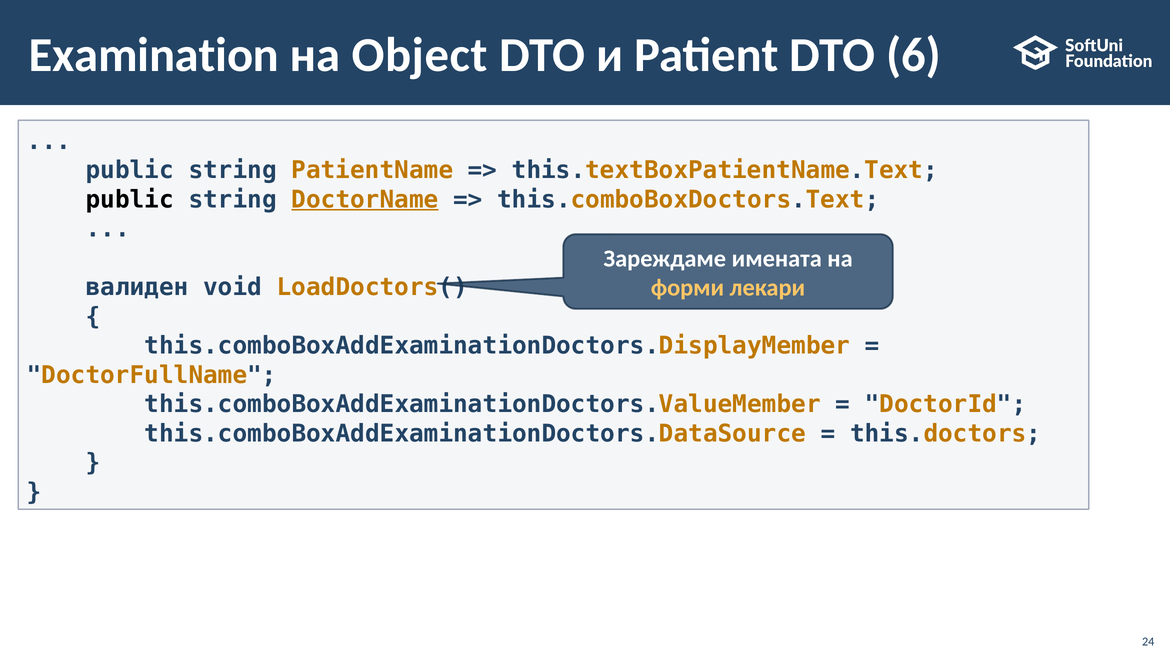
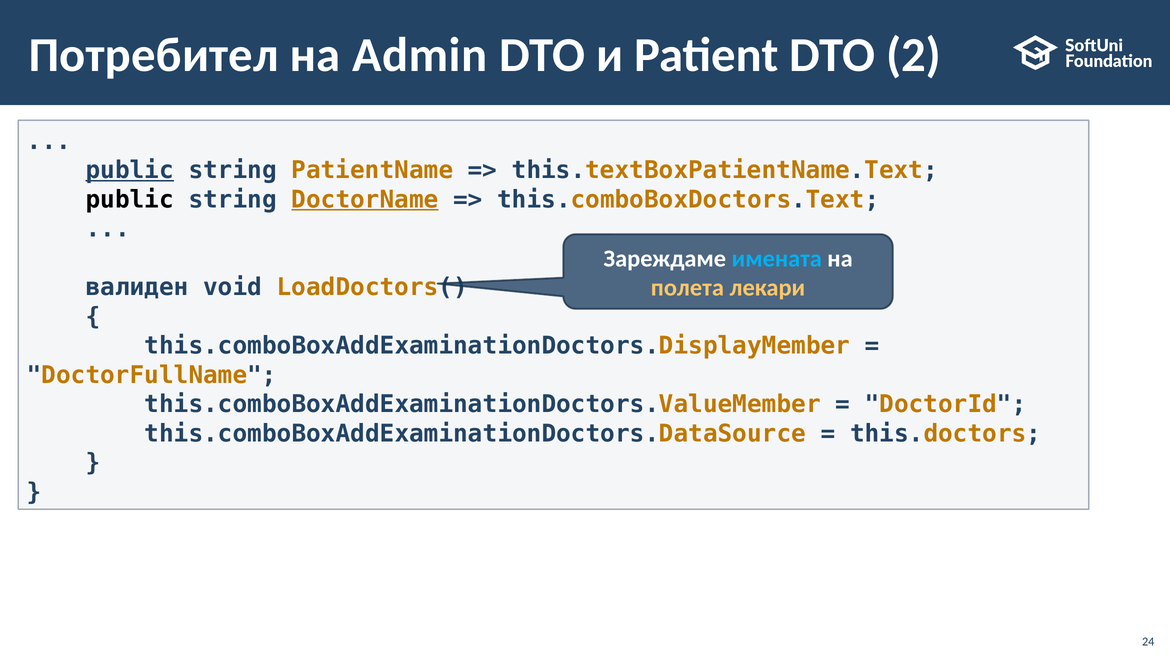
Examination: Examination -> Потребител
Object: Object -> Admin
6: 6 -> 2
public at (130, 170) underline: none -> present
имената colour: white -> light blue
форми: форми -> полета
